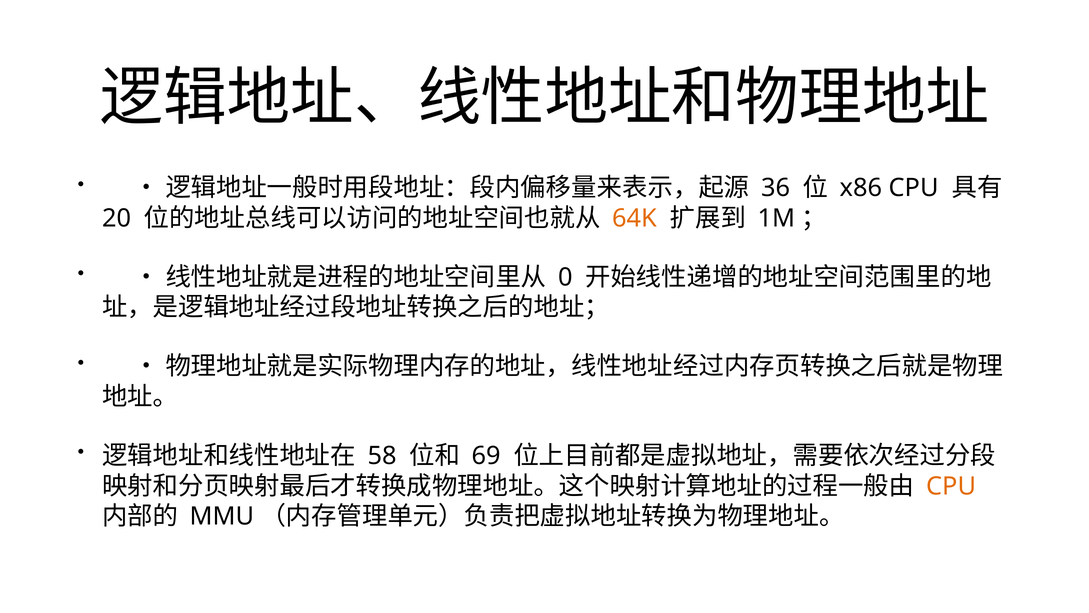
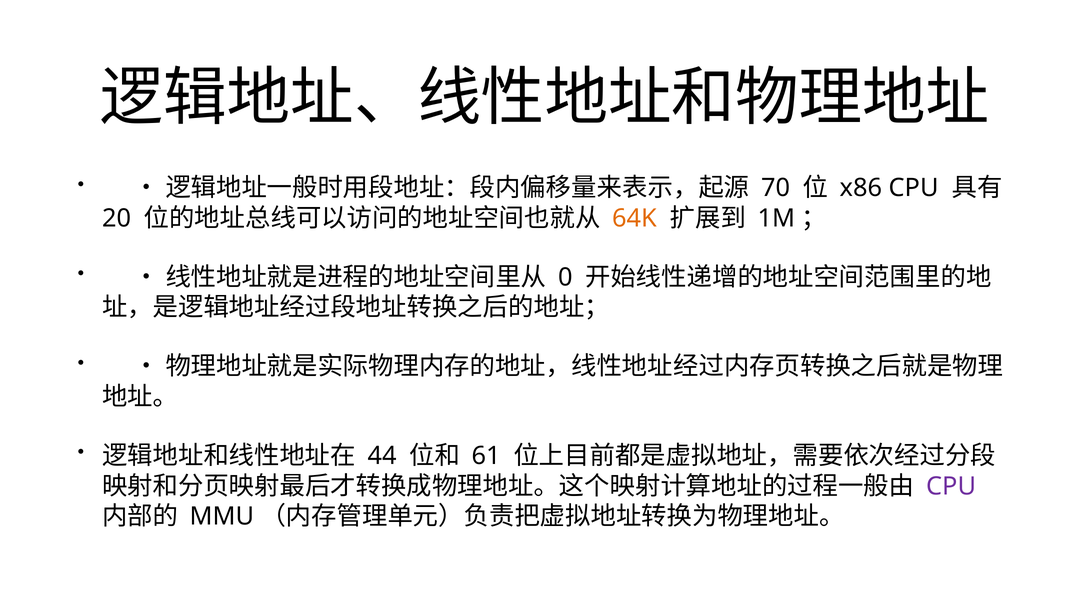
36: 36 -> 70
58: 58 -> 44
69: 69 -> 61
CPU at (951, 486) colour: orange -> purple
